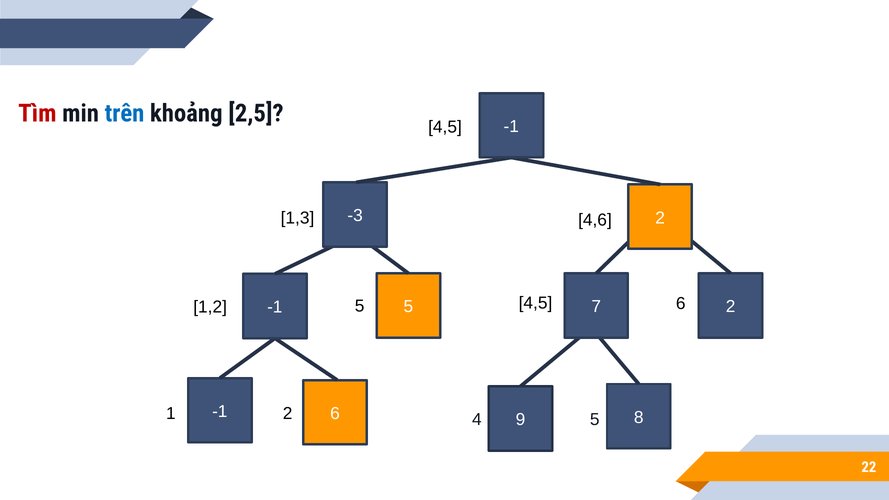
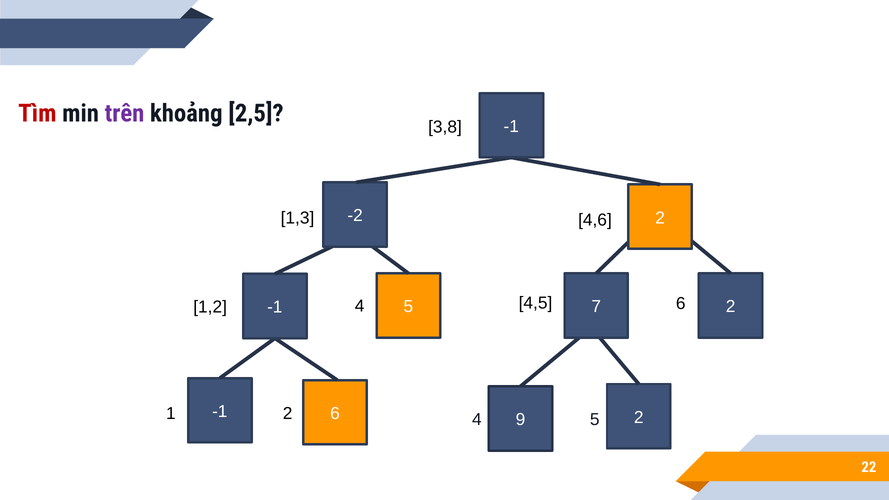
trên colour: blue -> purple
4,5 at (445, 127): 4,5 -> 3,8
-3: -3 -> -2
1,2 5: 5 -> 4
9 8: 8 -> 2
